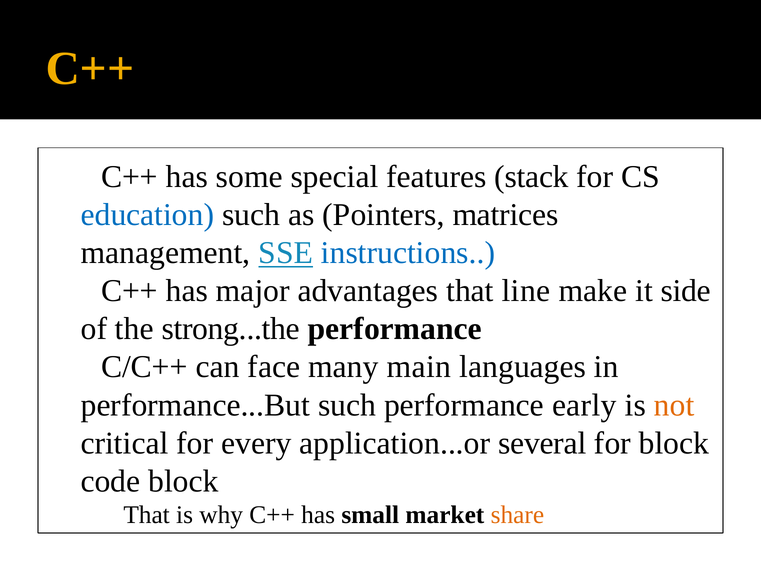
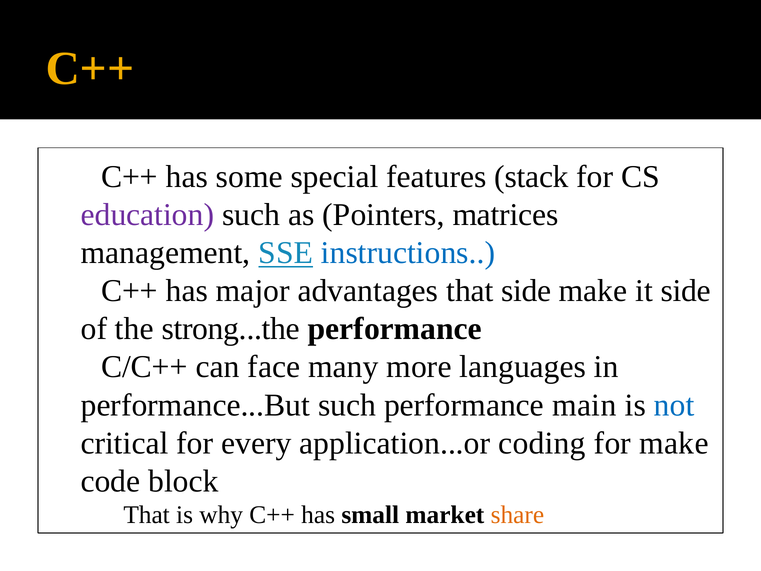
education colour: blue -> purple
that line: line -> side
main: main -> more
early: early -> main
not colour: orange -> blue
several: several -> coding
for block: block -> make
